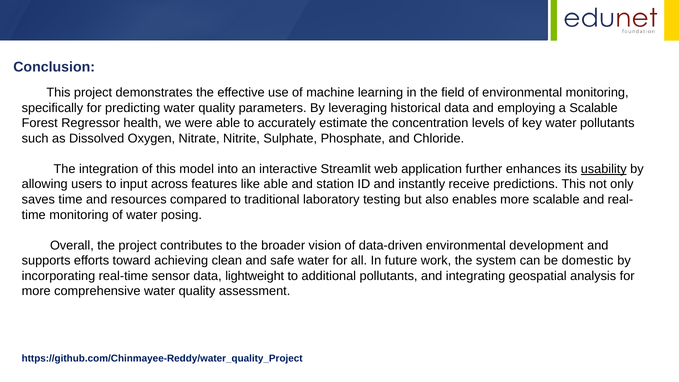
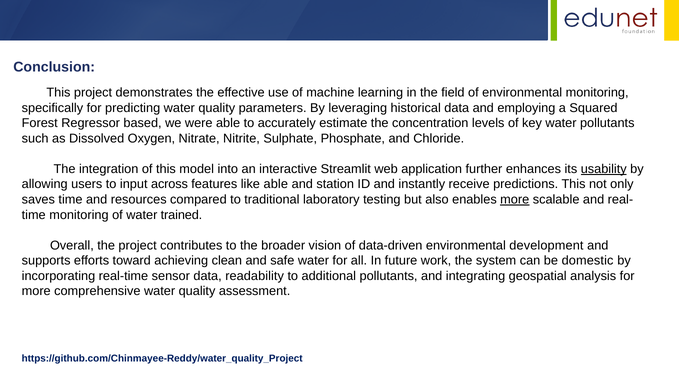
a Scalable: Scalable -> Squared
health: health -> based
more at (515, 199) underline: none -> present
posing: posing -> trained
lightweight: lightweight -> readability
